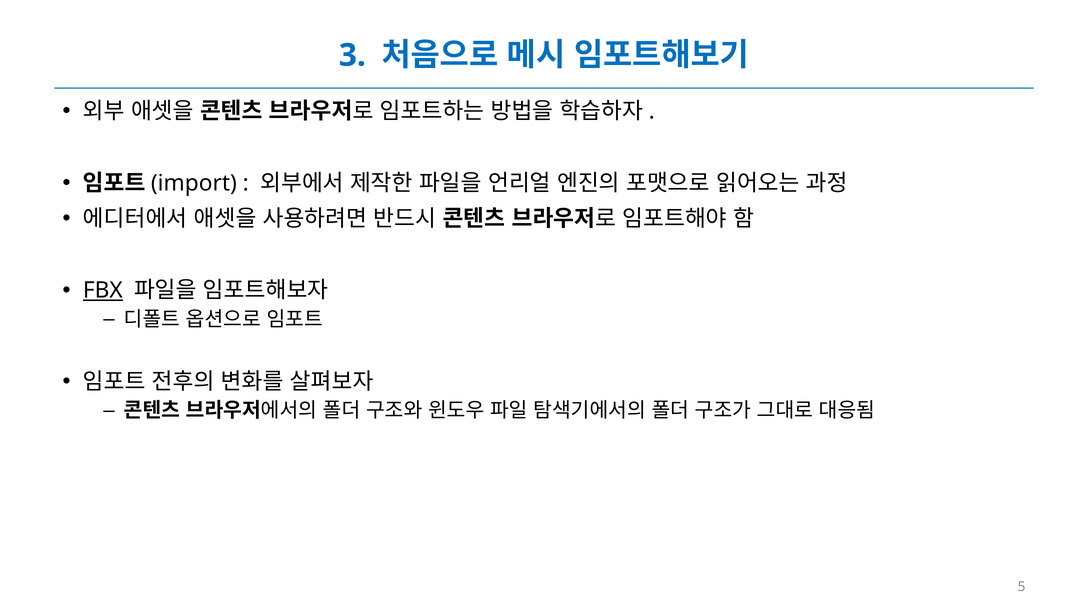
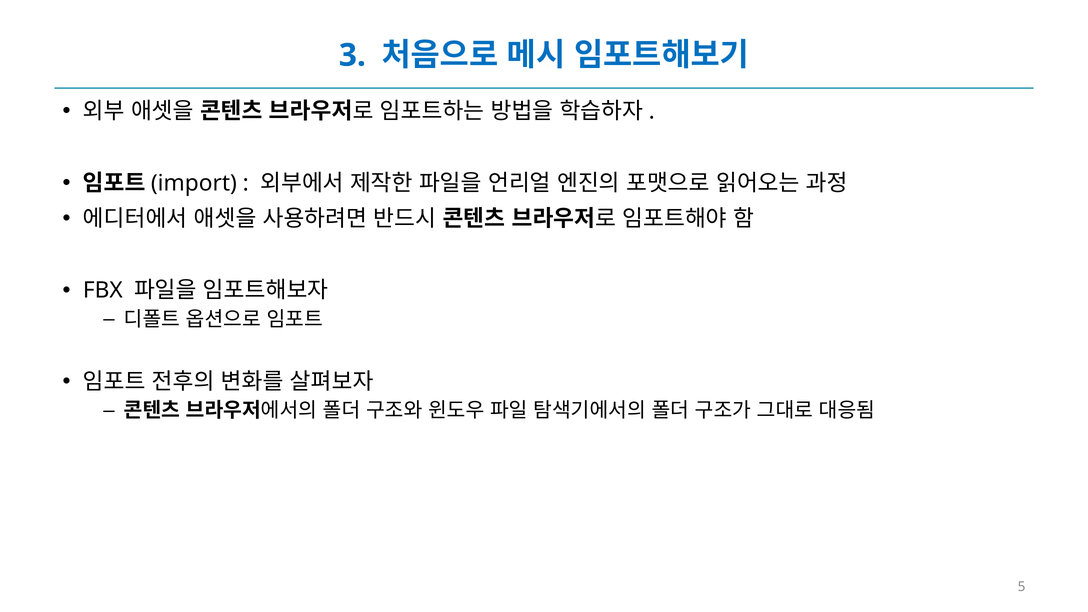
FBX underline: present -> none
